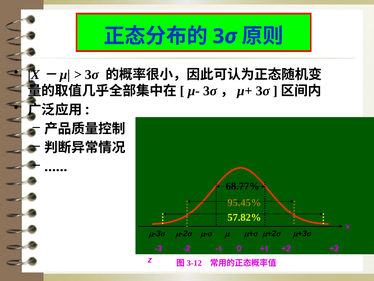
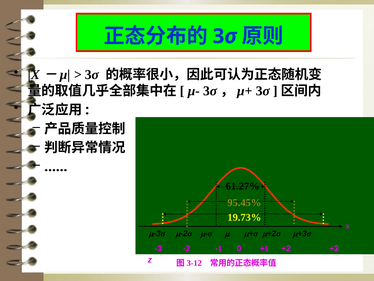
68.77%: 68.77% -> 61.27%
57.82%: 57.82% -> 19.73%
